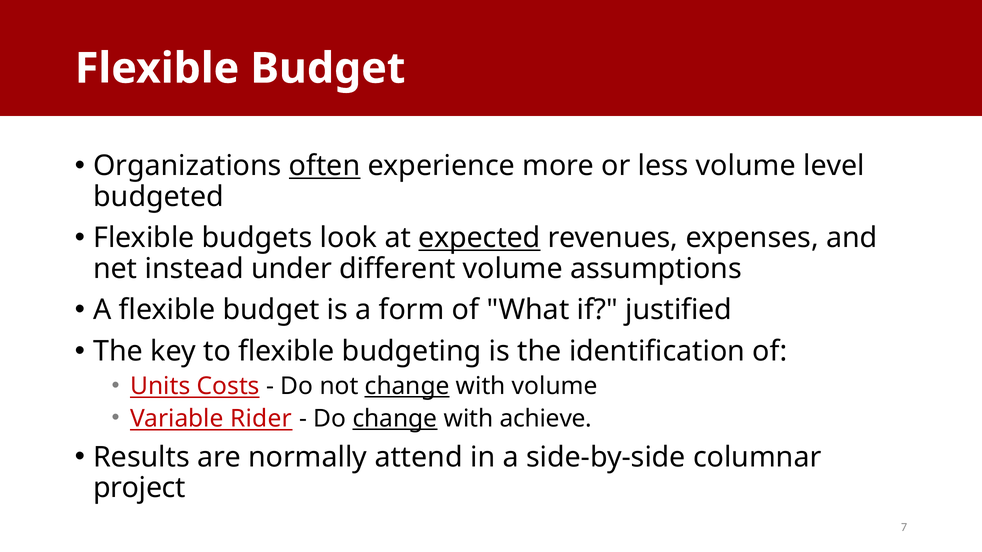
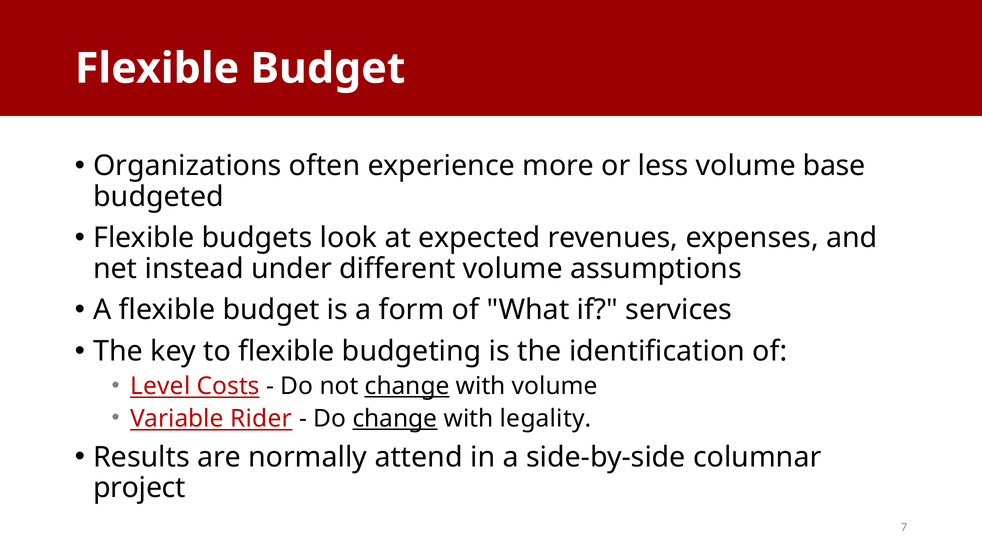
often underline: present -> none
level: level -> base
expected underline: present -> none
justified: justified -> services
Units: Units -> Level
achieve: achieve -> legality
